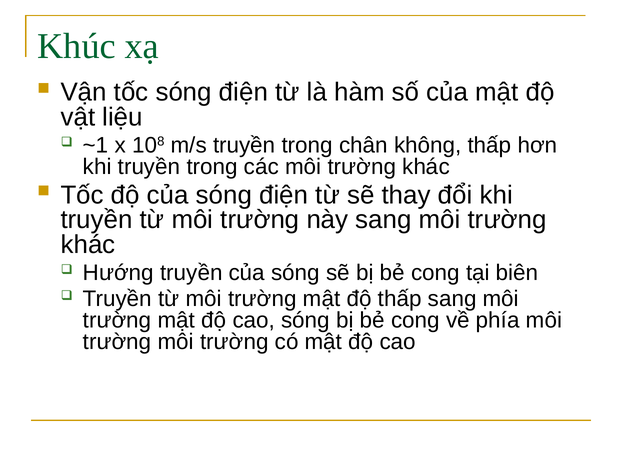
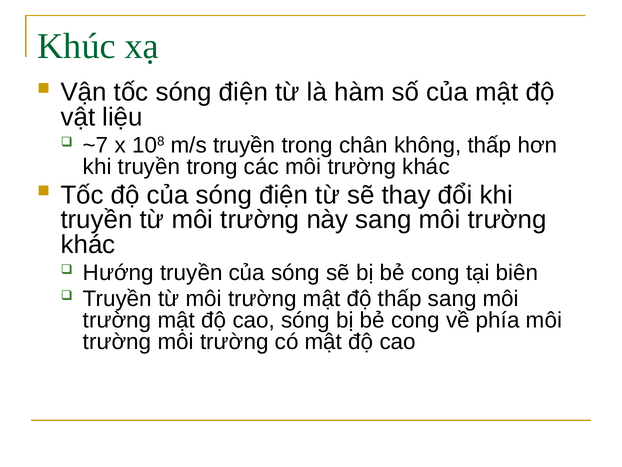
~1: ~1 -> ~7
